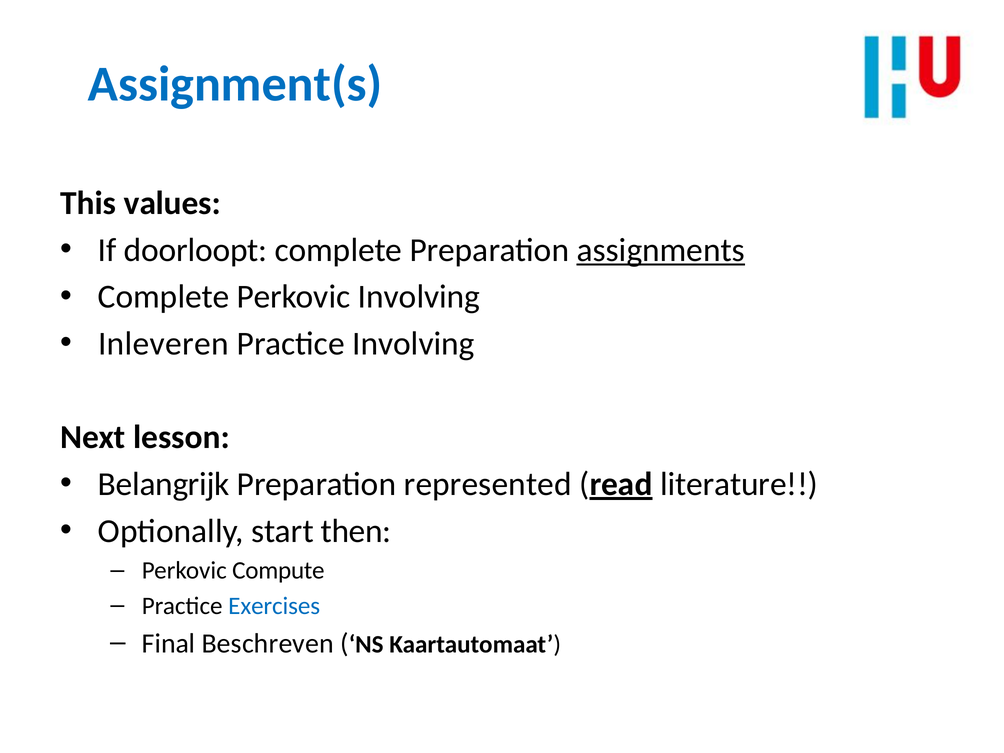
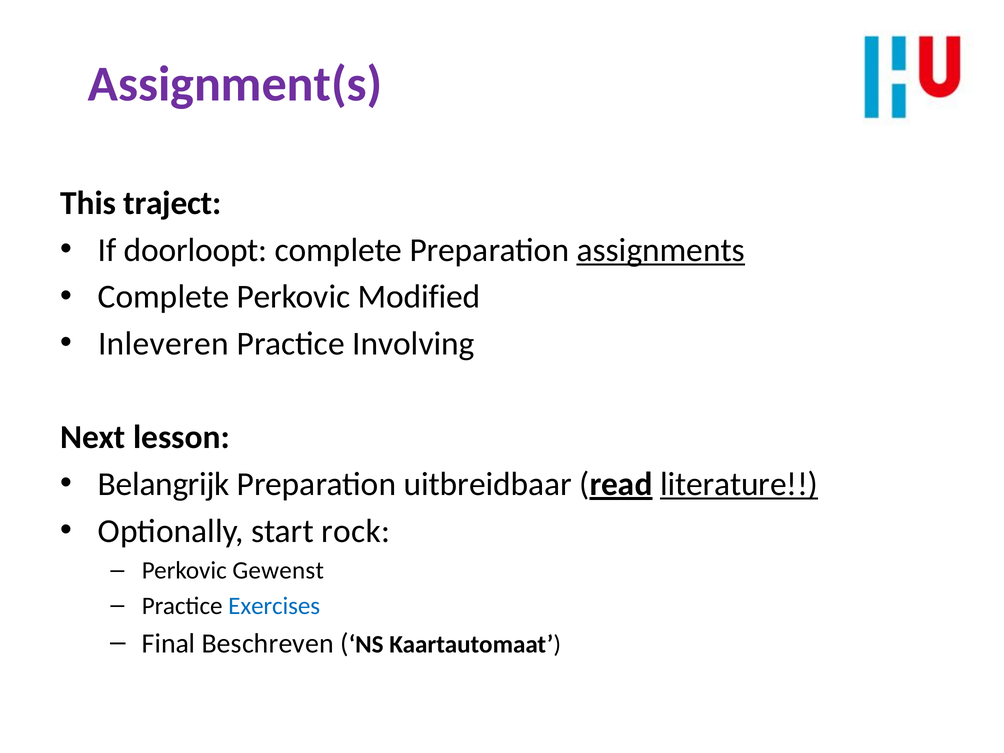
Assignment(s colour: blue -> purple
values: values -> traject
Perkovic Involving: Involving -> Modified
represented: represented -> uitbreidbaar
literature underline: none -> present
then: then -> rock
Compute: Compute -> Gewenst
